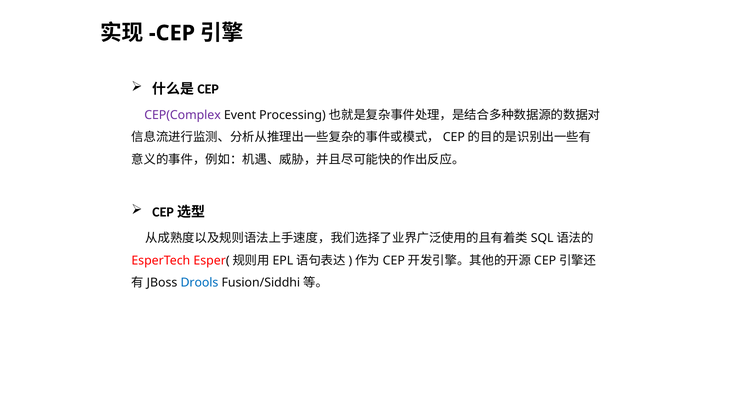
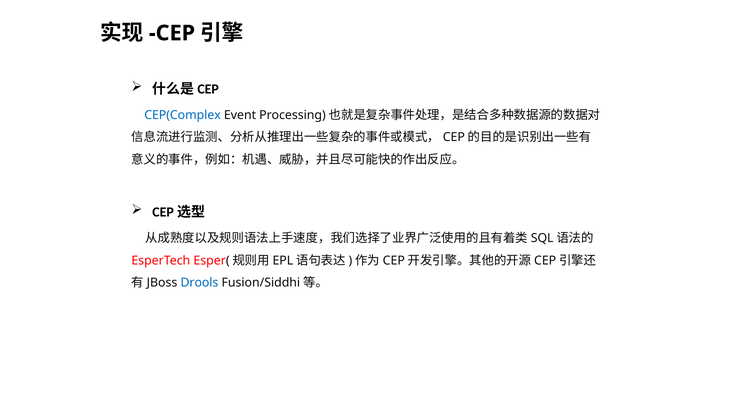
CEP(Complex colour: purple -> blue
